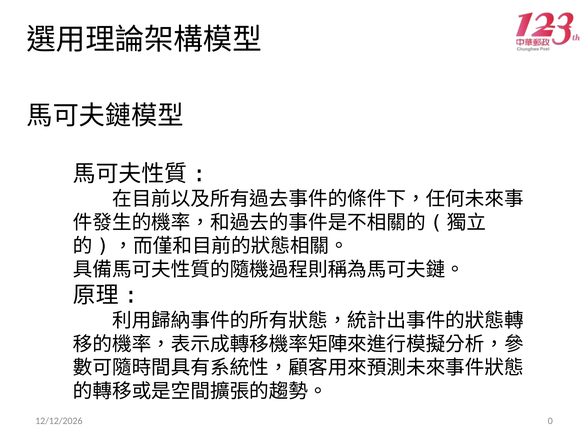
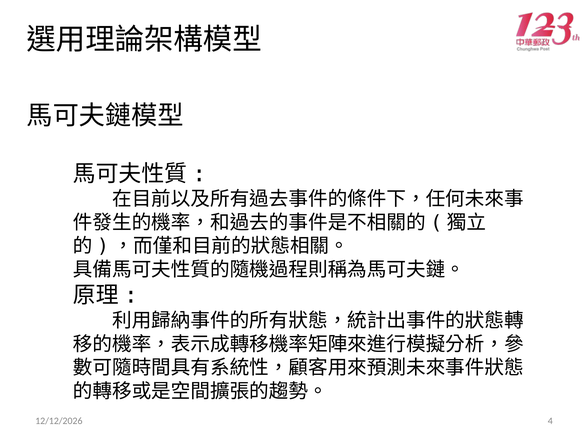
0: 0 -> 4
